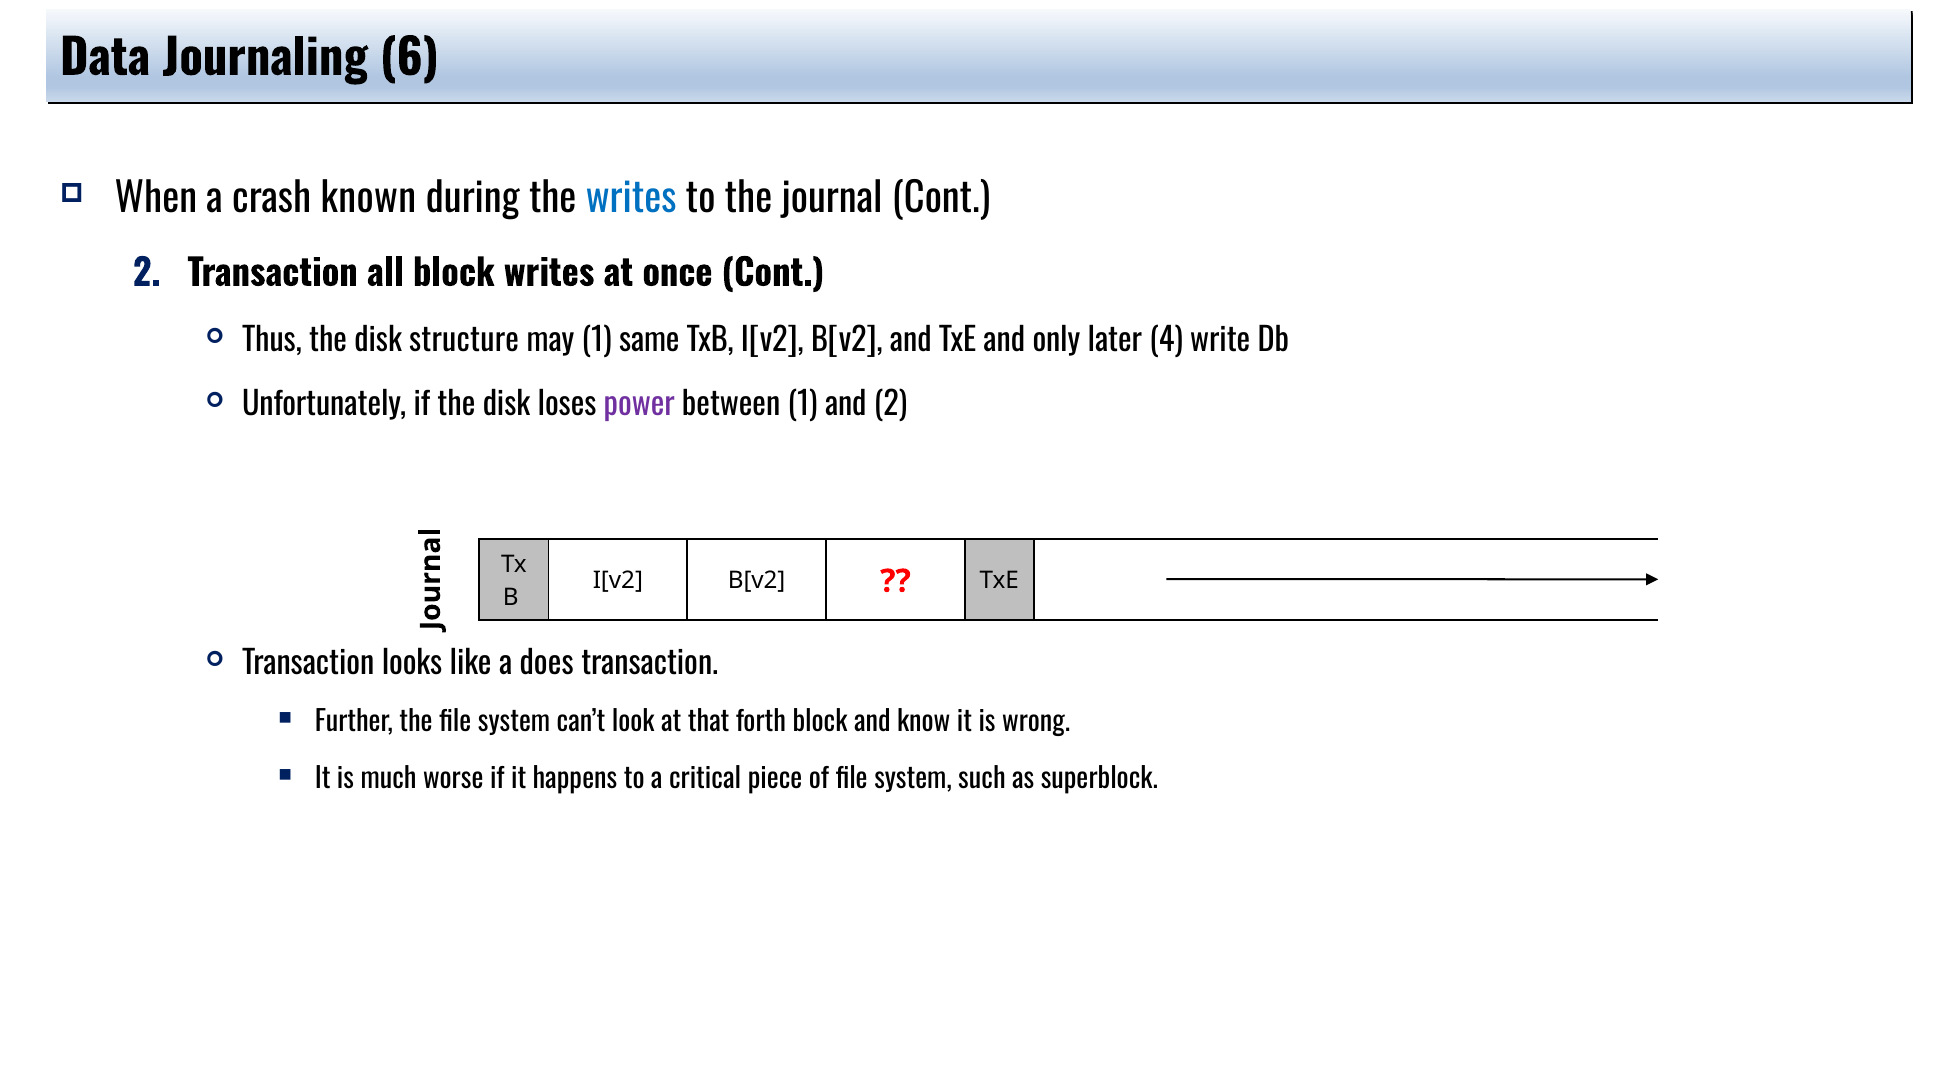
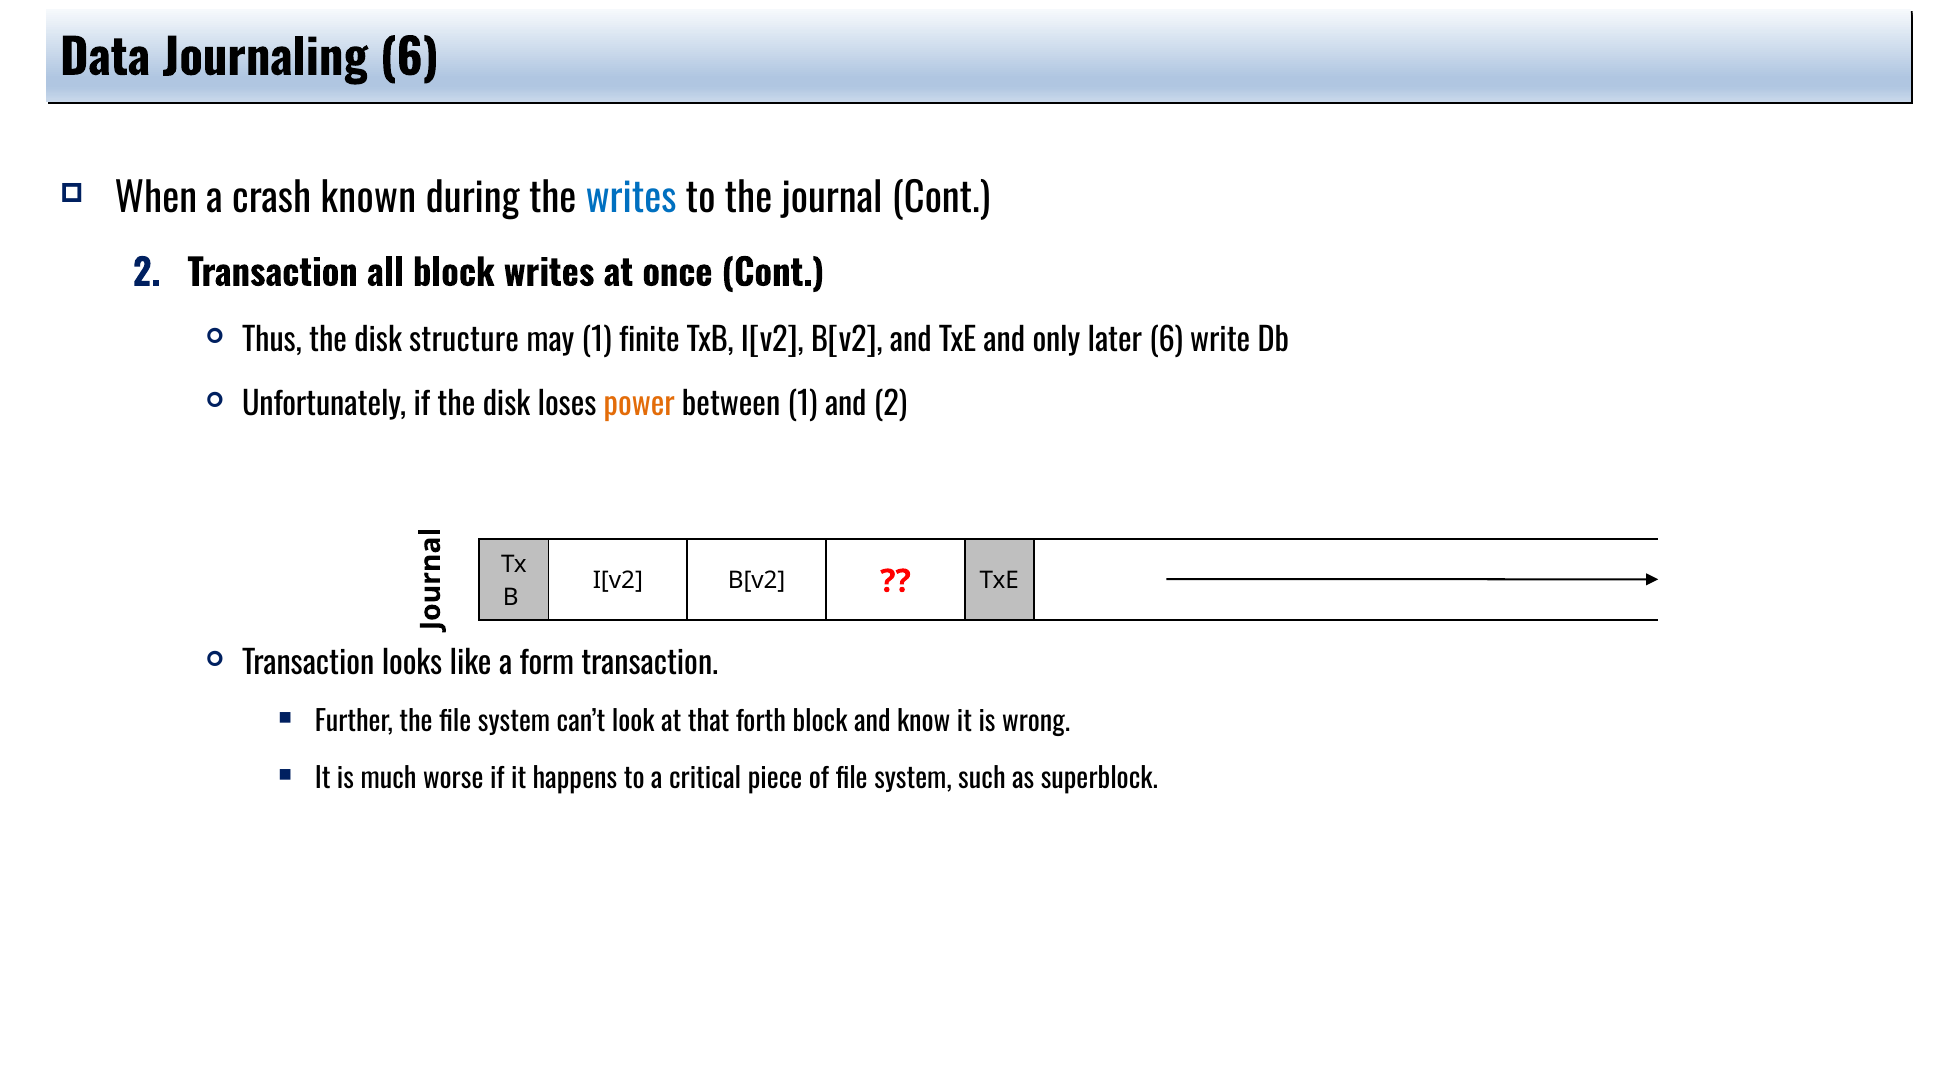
same: same -> finite
later 4: 4 -> 6
power colour: purple -> orange
does: does -> form
